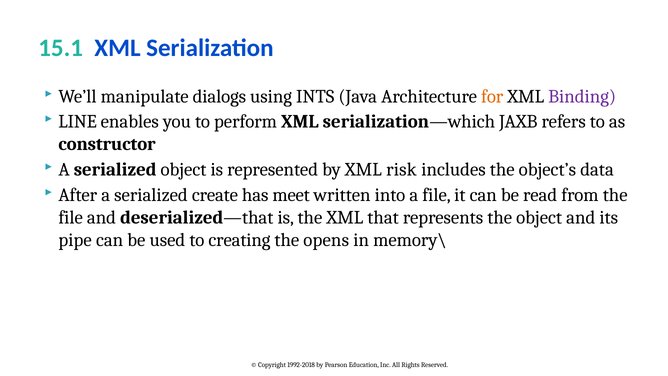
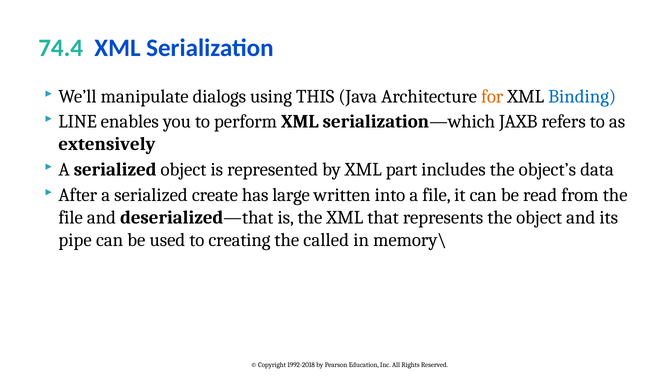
15.1: 15.1 -> 74.4
INTS: INTS -> THIS
Binding colour: purple -> blue
constructor: constructor -> extensively
risk: risk -> part
meet: meet -> large
opens: opens -> called
